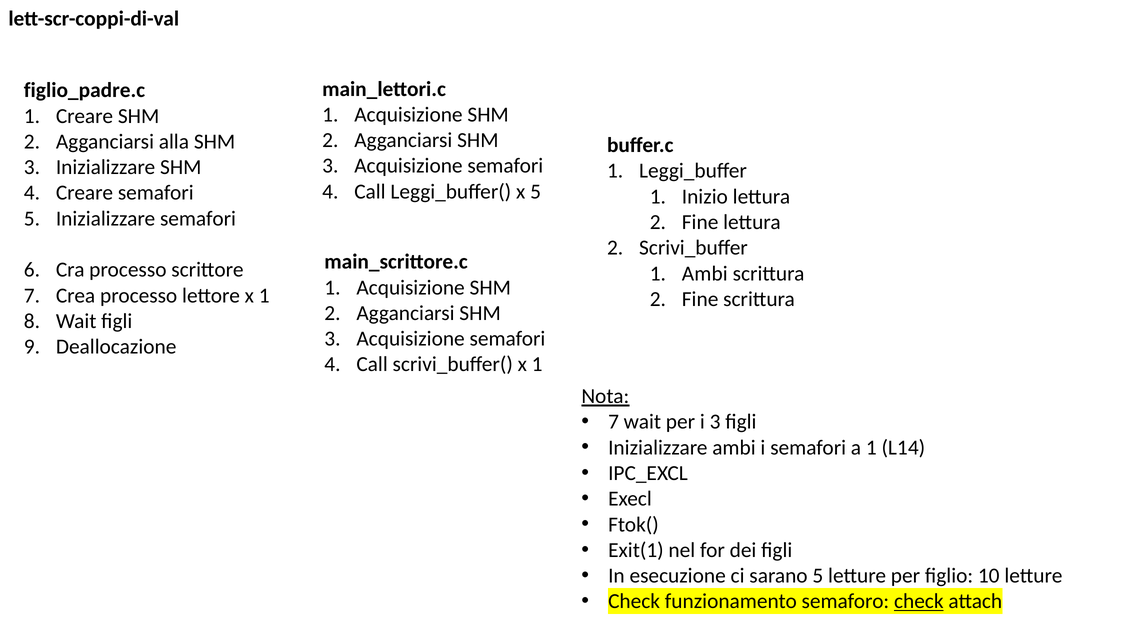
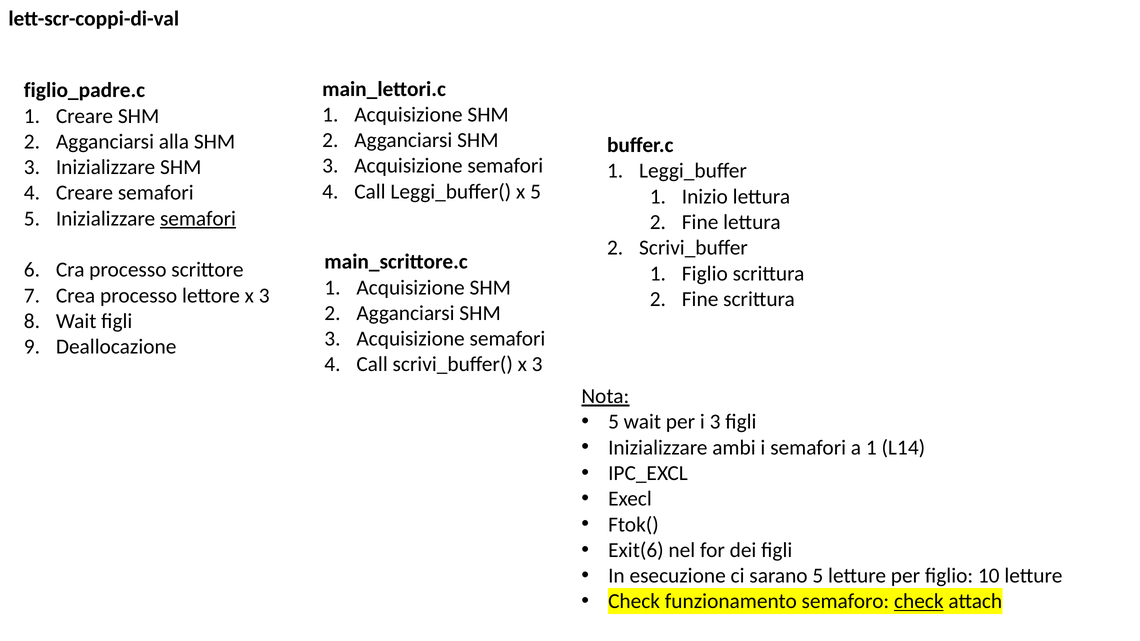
semafori at (198, 219) underline: none -> present
1 Ambi: Ambi -> Figlio
lettore x 1: 1 -> 3
scrivi_buffer( x 1: 1 -> 3
7 at (614, 422): 7 -> 5
Exit(1: Exit(1 -> Exit(6
